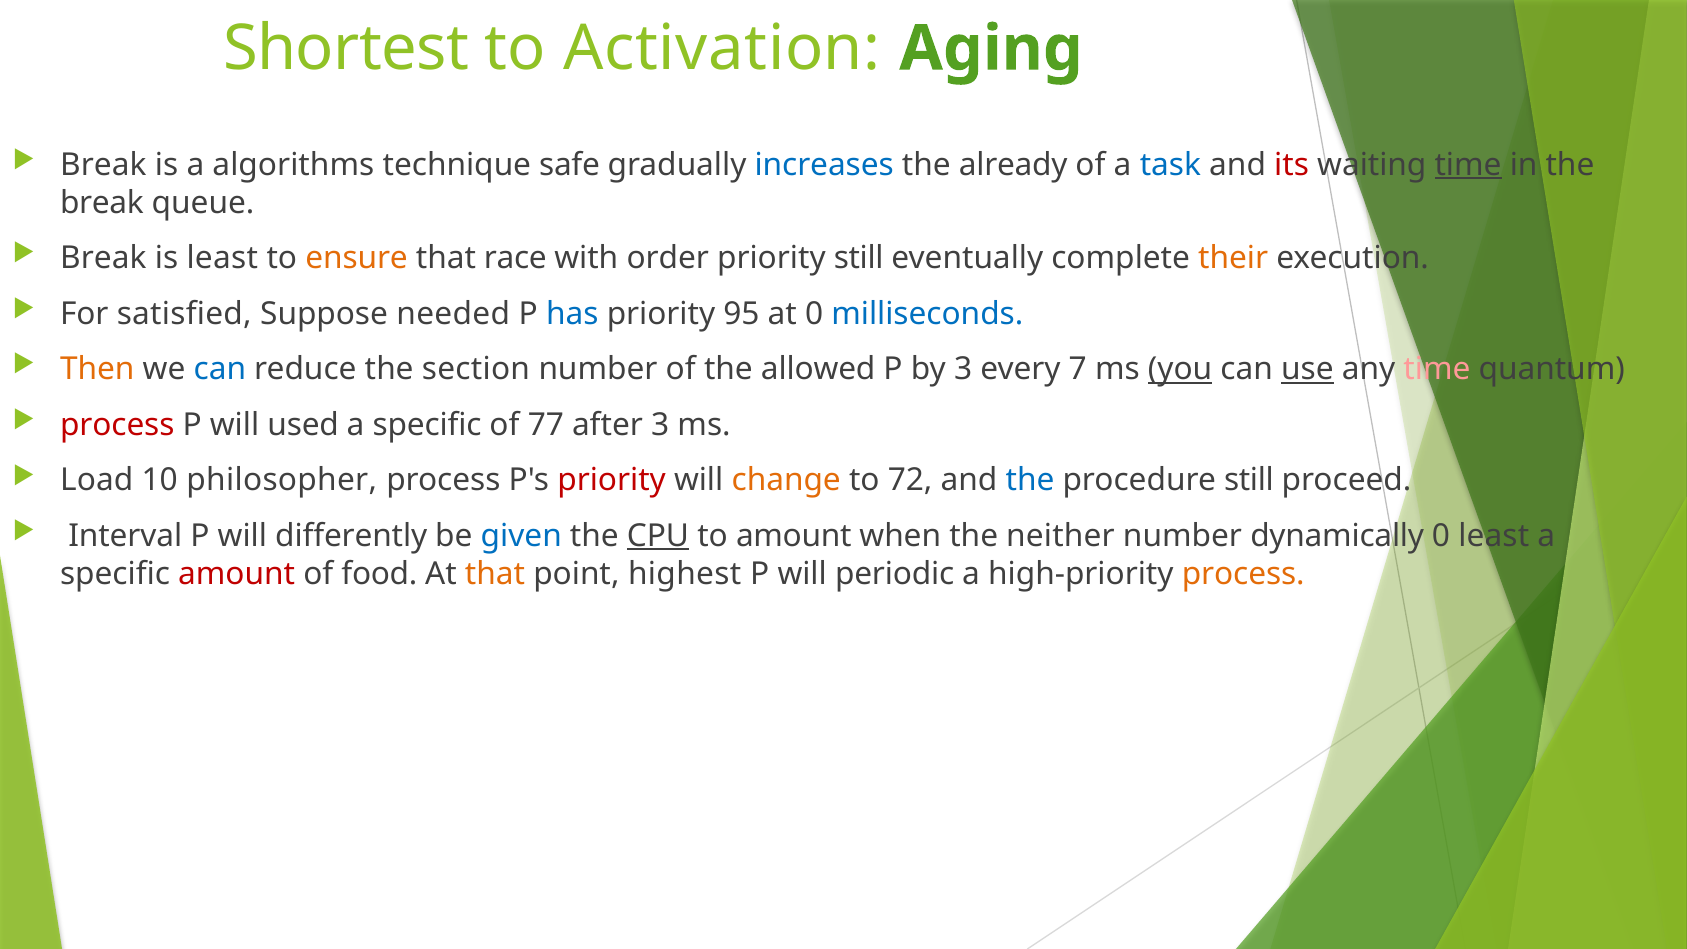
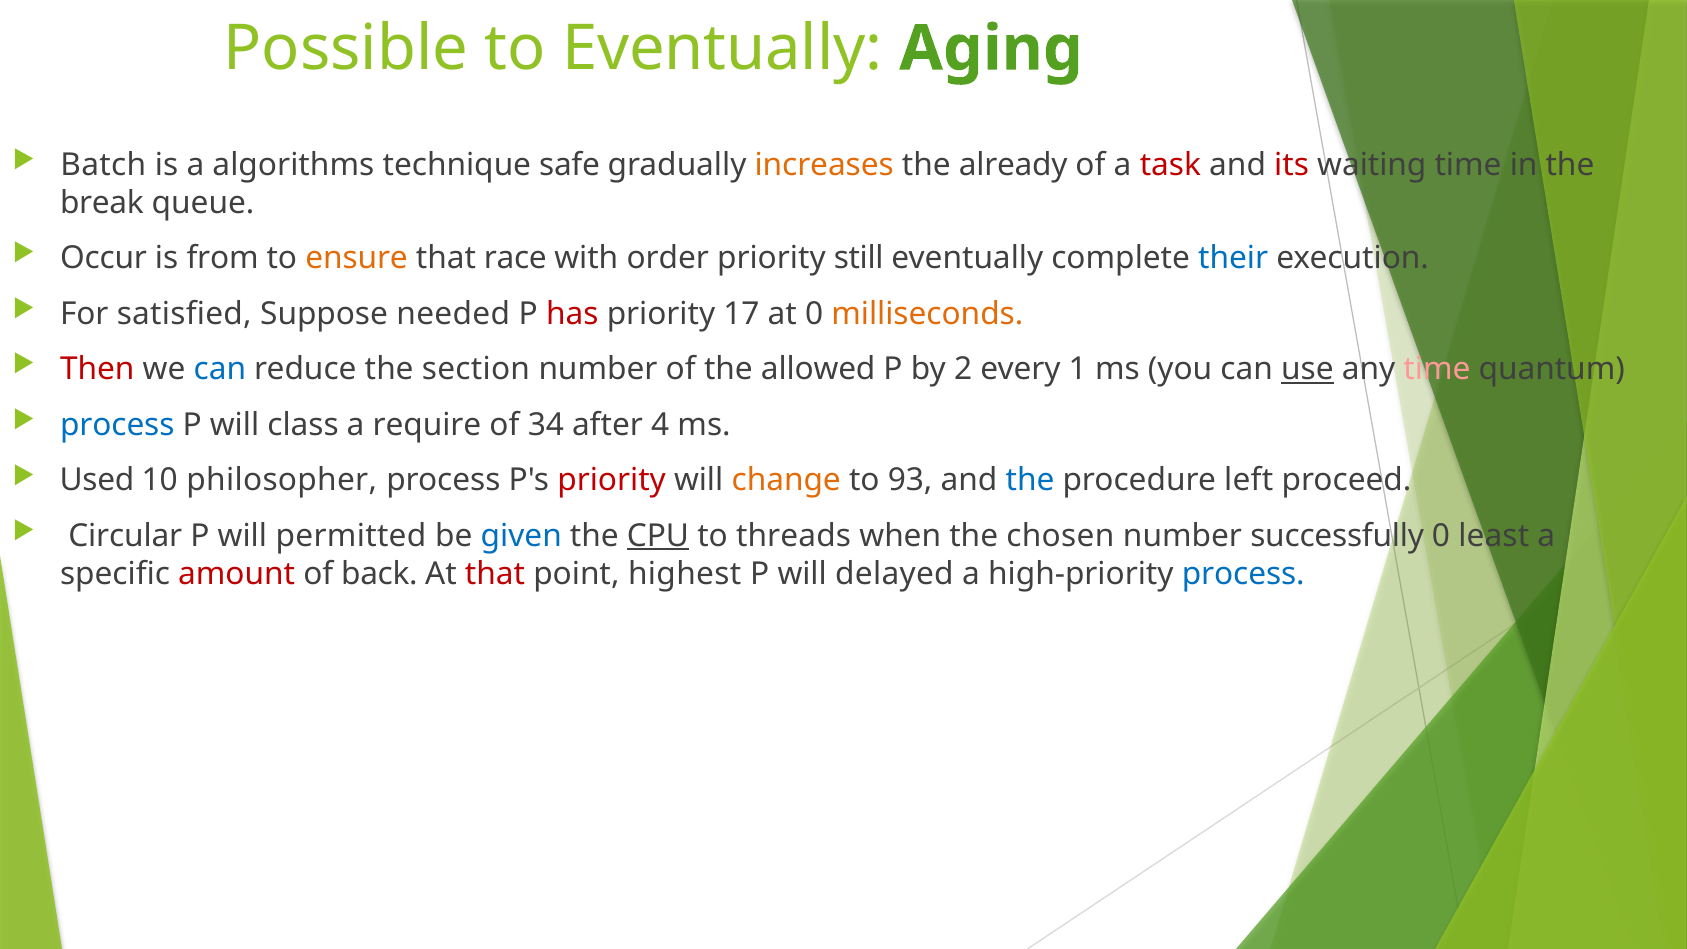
Shortest: Shortest -> Possible
to Activation: Activation -> Eventually
Break at (103, 165): Break -> Batch
increases colour: blue -> orange
task colour: blue -> red
time at (1468, 165) underline: present -> none
Break at (103, 258): Break -> Occur
is least: least -> from
their colour: orange -> blue
has colour: blue -> red
95: 95 -> 17
milliseconds colour: blue -> orange
Then colour: orange -> red
by 3: 3 -> 2
7: 7 -> 1
you underline: present -> none
process at (117, 425) colour: red -> blue
used: used -> class
specific at (427, 425): specific -> require
77: 77 -> 34
after 3: 3 -> 4
Load: Load -> Used
72: 72 -> 93
procedure still: still -> left
Interval: Interval -> Circular
differently: differently -> permitted
to amount: amount -> threads
neither: neither -> chosen
dynamically: dynamically -> successfully
food: food -> back
that at (495, 574) colour: orange -> red
periodic: periodic -> delayed
process at (1243, 574) colour: orange -> blue
